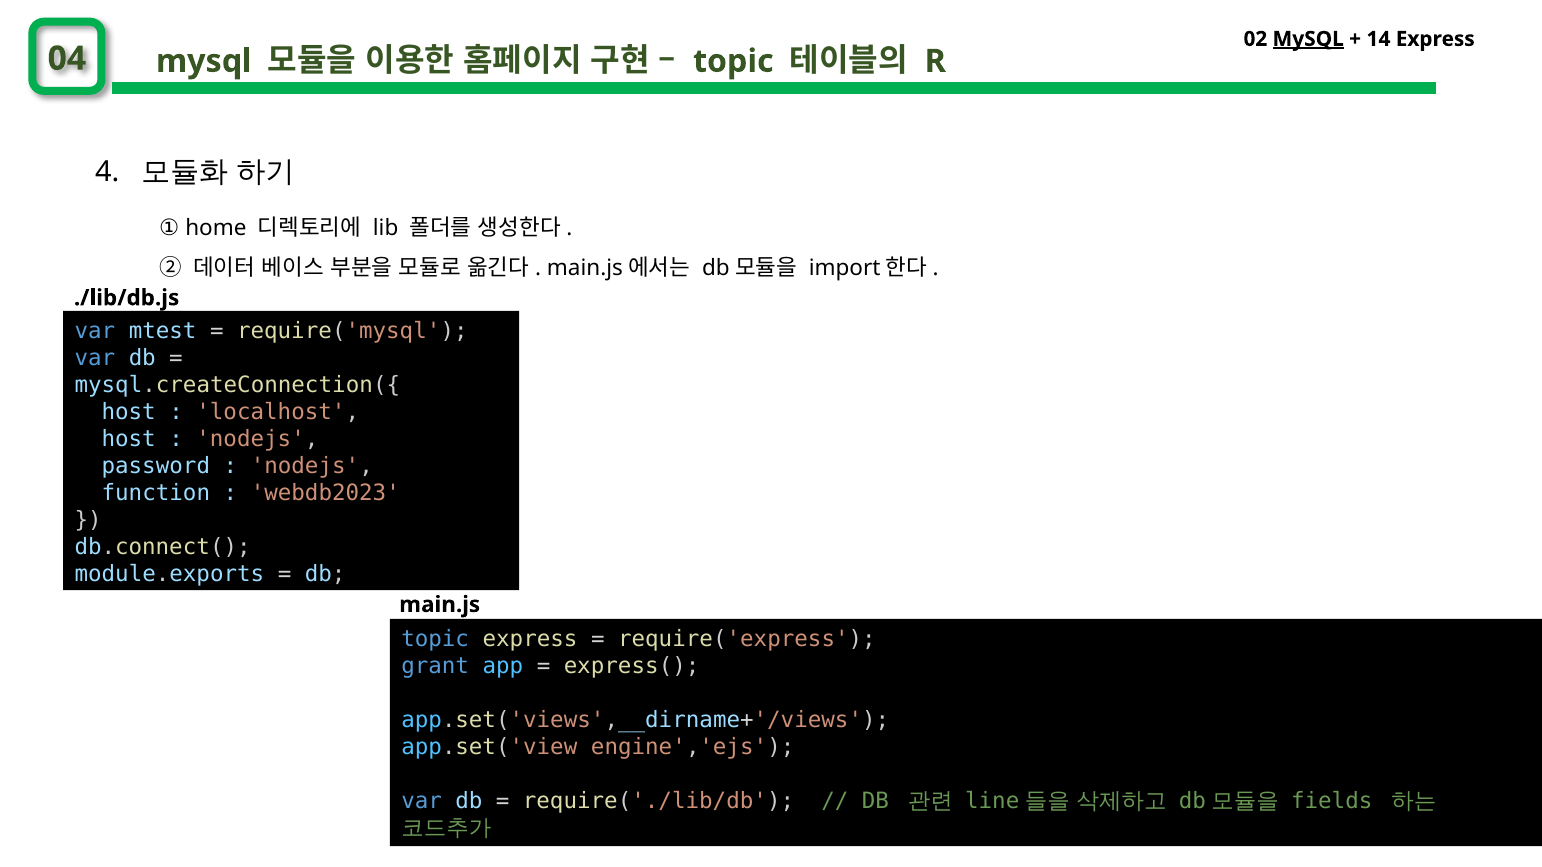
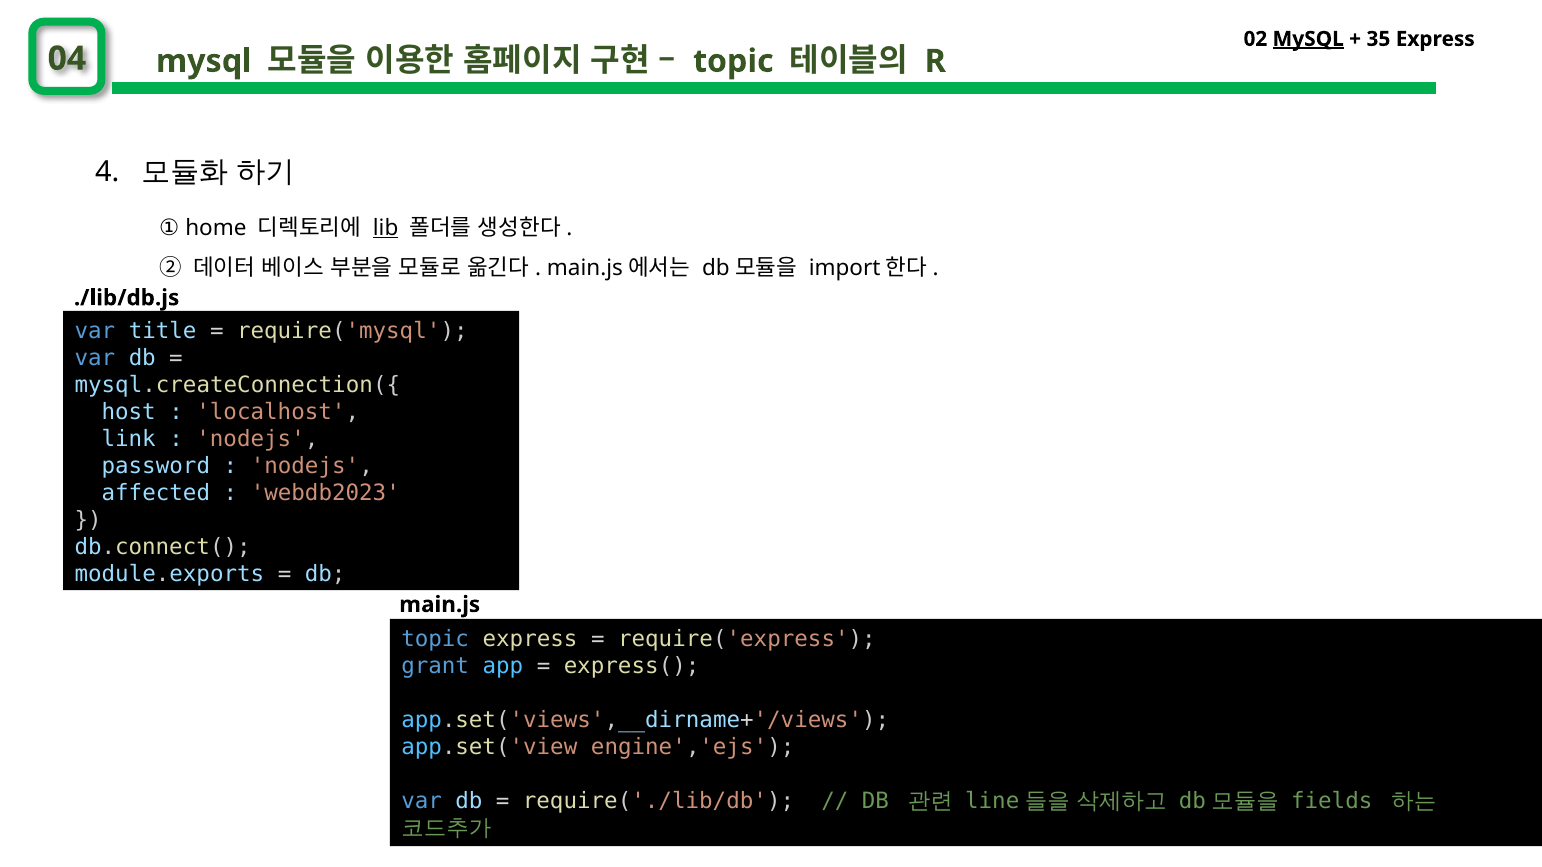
14: 14 -> 35
lib underline: none -> present
mtest: mtest -> title
host at (129, 440): host -> link
function: function -> affected
